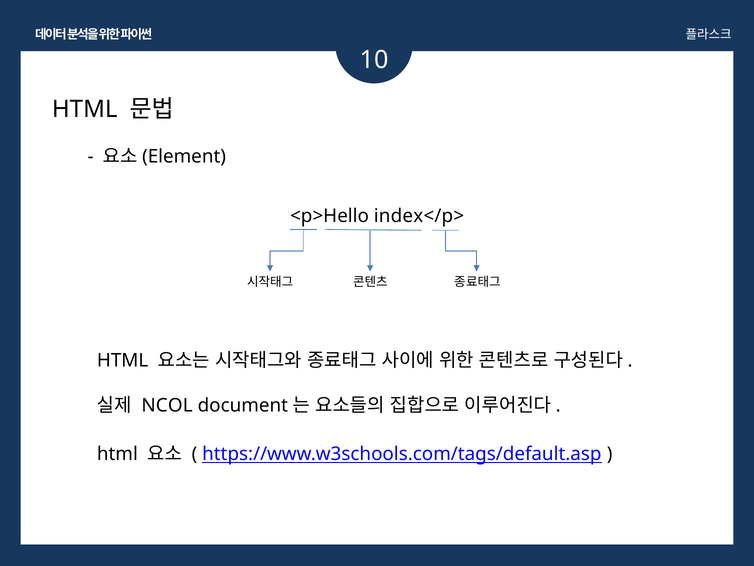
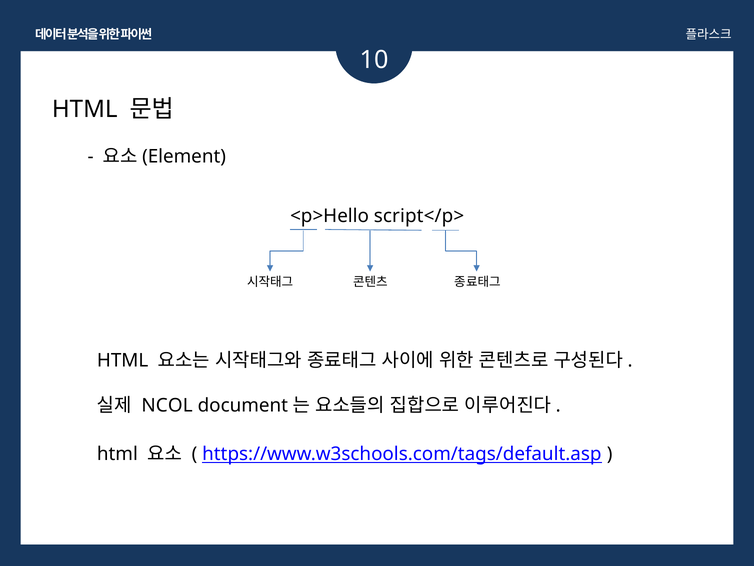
index</p>: index</p> -> script</p>
